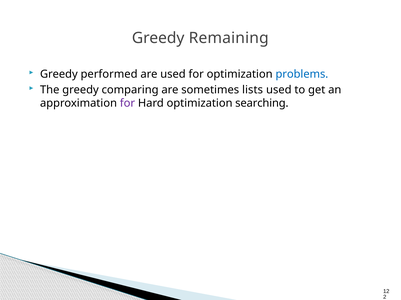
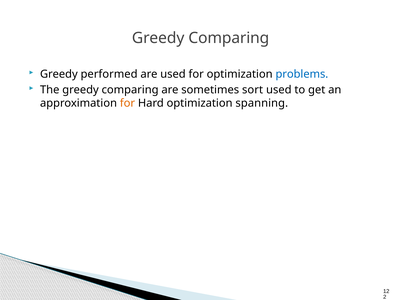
Remaining at (229, 38): Remaining -> Comparing
lists: lists -> sort
for at (127, 103) colour: purple -> orange
searching: searching -> spanning
